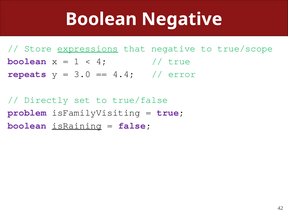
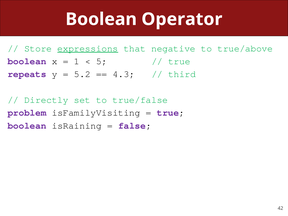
Boolean Negative: Negative -> Operator
true/scope: true/scope -> true/above
4: 4 -> 5
3.0: 3.0 -> 5.2
4.4: 4.4 -> 4.3
error: error -> third
isRaining underline: present -> none
